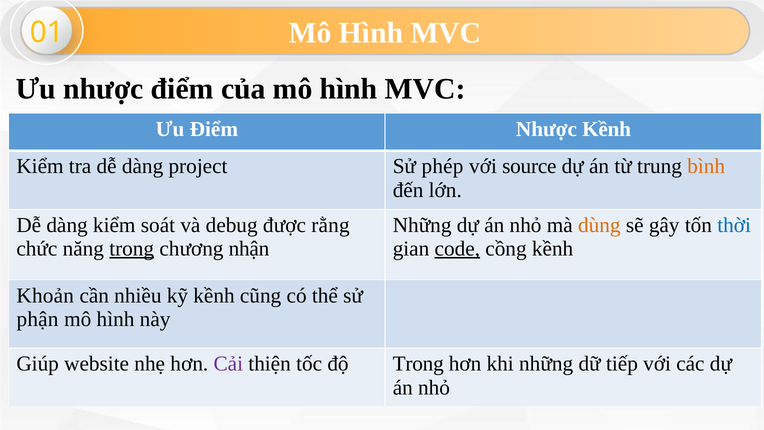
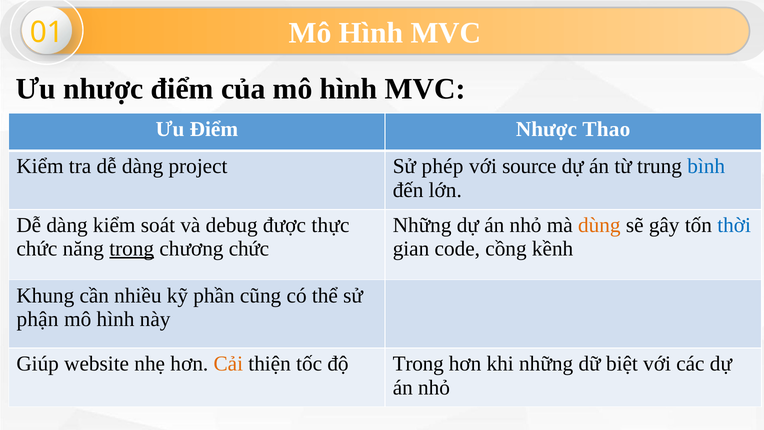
Nhược Kềnh: Kềnh -> Thao
bình colour: orange -> blue
rằng: rằng -> thực
chương nhận: nhận -> chức
code underline: present -> none
Khoản: Khoản -> Khung
kỹ kềnh: kềnh -> phần
Cải colour: purple -> orange
tiếp: tiếp -> biệt
